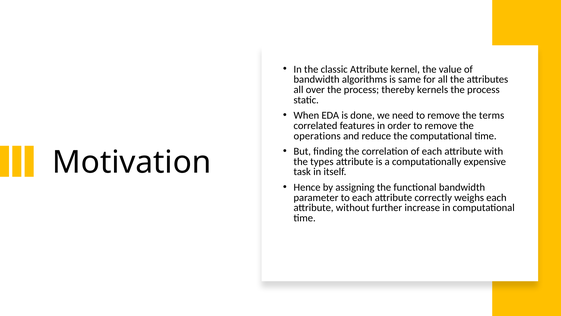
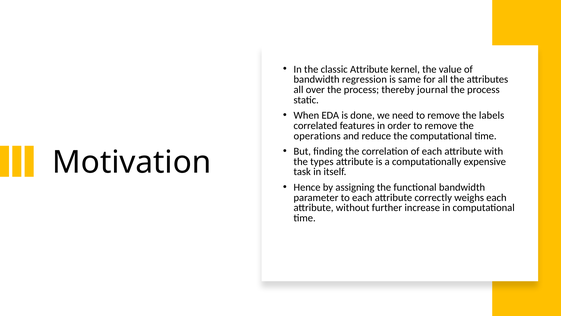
algorithms: algorithms -> regression
kernels: kernels -> journal
terms: terms -> labels
